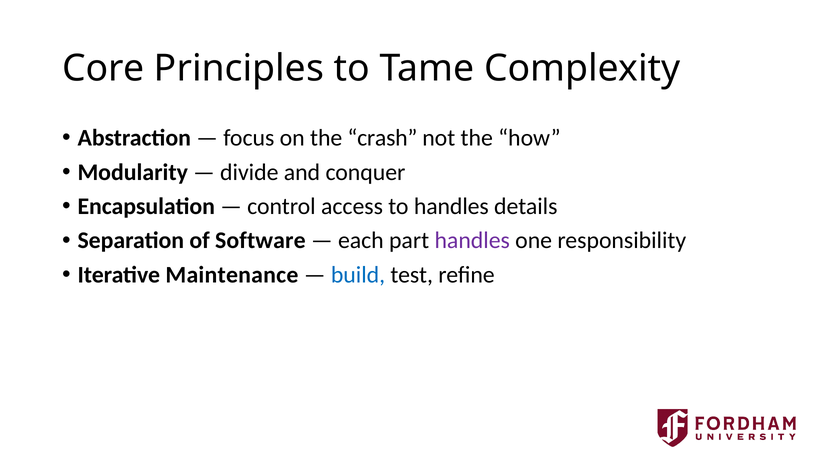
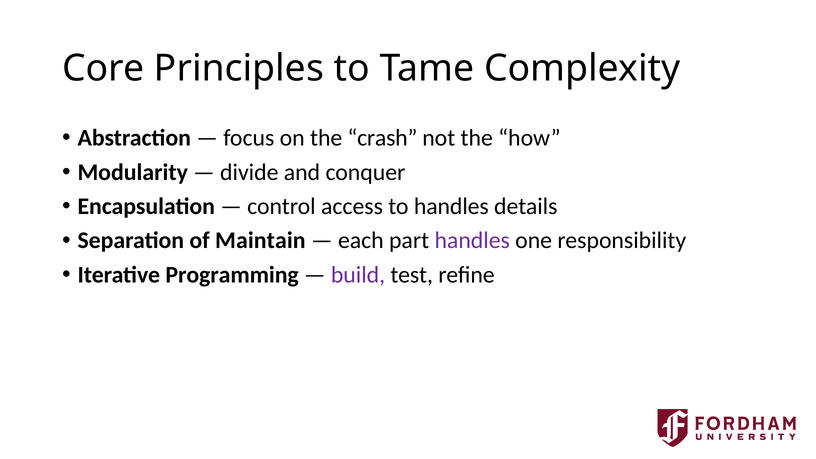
Software: Software -> Maintain
Maintenance: Maintenance -> Programming
build colour: blue -> purple
